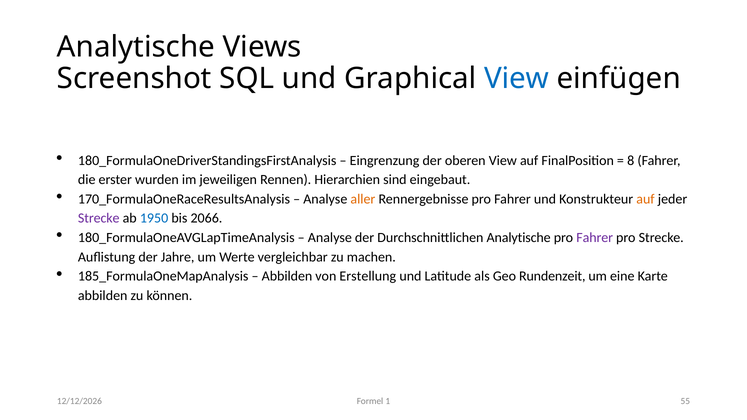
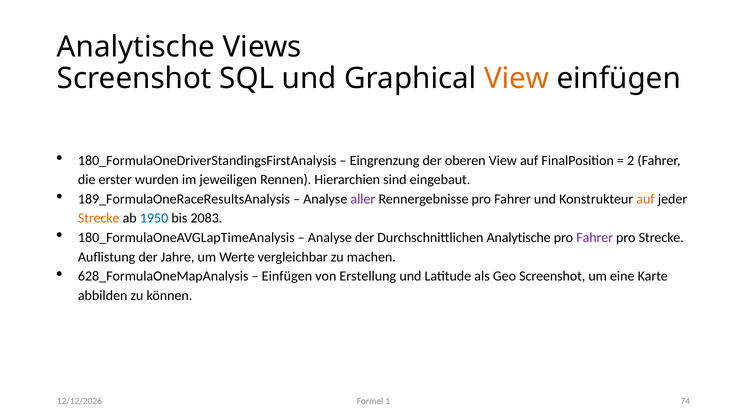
View at (517, 79) colour: blue -> orange
8: 8 -> 2
170_FormulaOneRaceResultsAnalysis: 170_FormulaOneRaceResultsAnalysis -> 189_FormulaOneRaceResultsAnalysis
aller colour: orange -> purple
Strecke at (99, 218) colour: purple -> orange
2066: 2066 -> 2083
185_FormulaOneMapAnalysis: 185_FormulaOneMapAnalysis -> 628_FormulaOneMapAnalysis
Abbilden at (287, 276): Abbilden -> Einfügen
Geo Rundenzeit: Rundenzeit -> Screenshot
55: 55 -> 74
